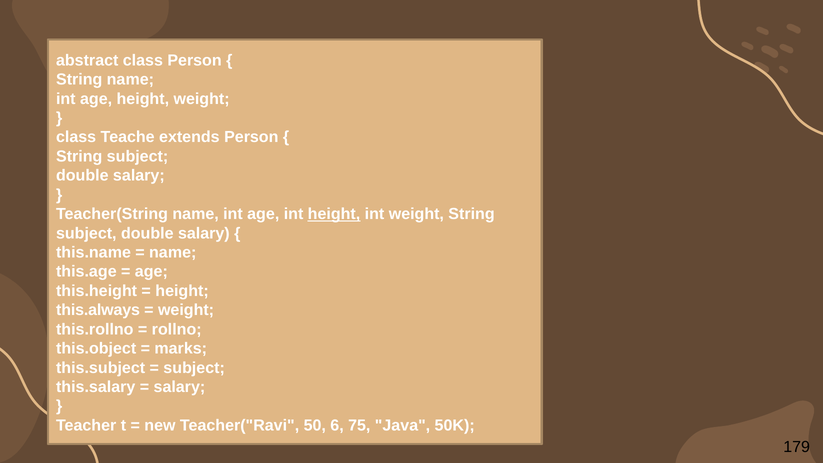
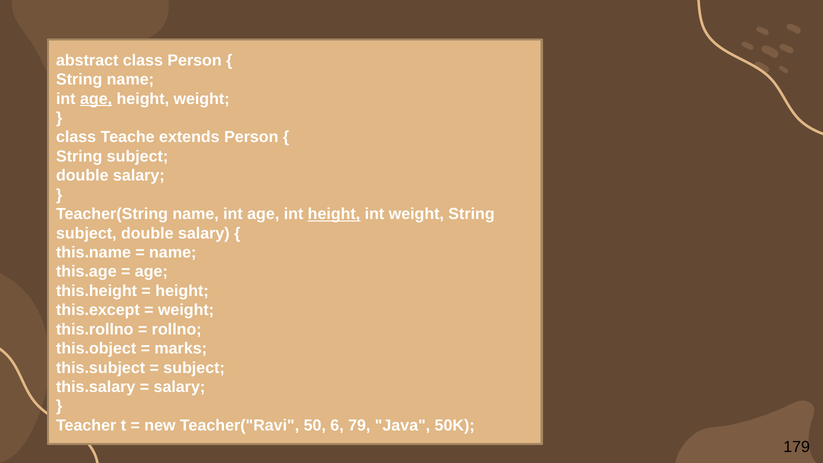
age at (96, 99) underline: none -> present
this.always: this.always -> this.except
75: 75 -> 79
